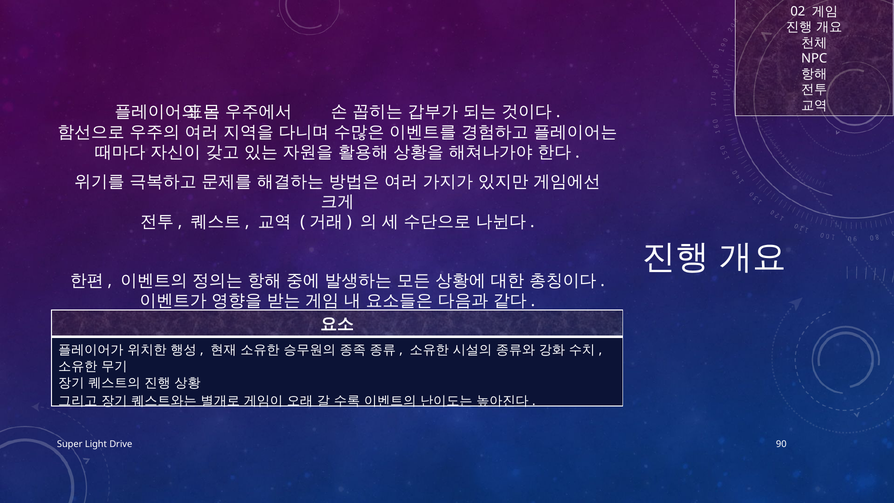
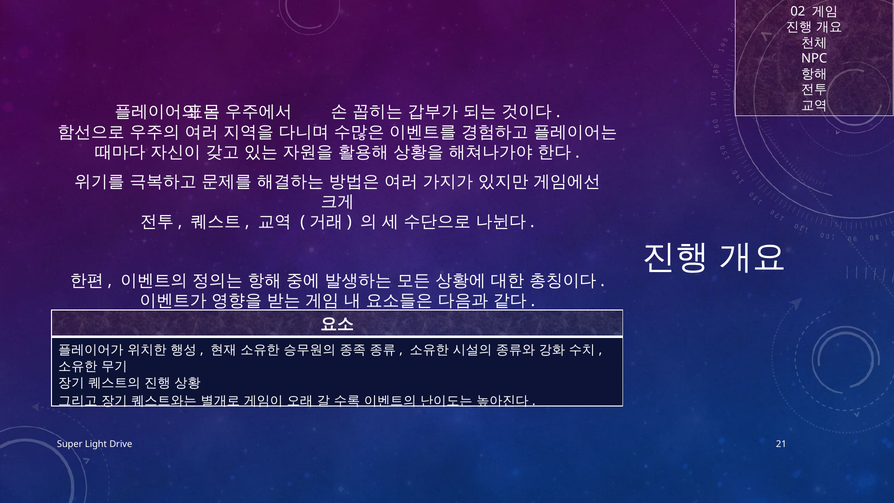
90: 90 -> 21
